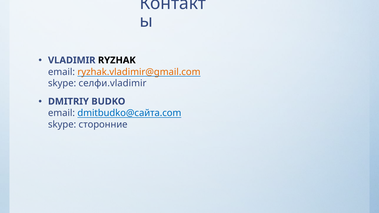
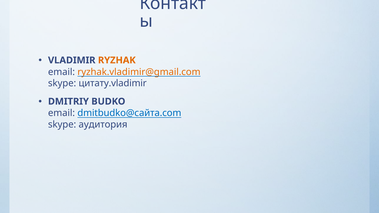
RYZHAK colour: black -> orange
селфи.vladimir: селфи.vladimir -> цитату.vladimir
сторонние: сторонние -> аудитория
